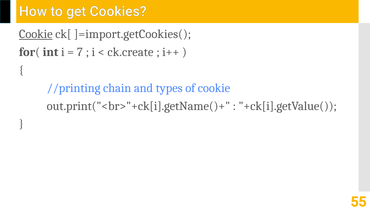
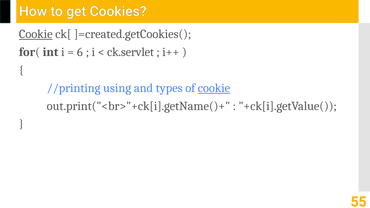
]=import.getCookies(: ]=import.getCookies( -> ]=created.getCookies(
7: 7 -> 6
ck.create: ck.create -> ck.servlet
chain: chain -> using
cookie at (214, 88) underline: none -> present
